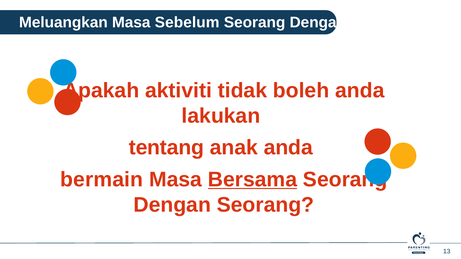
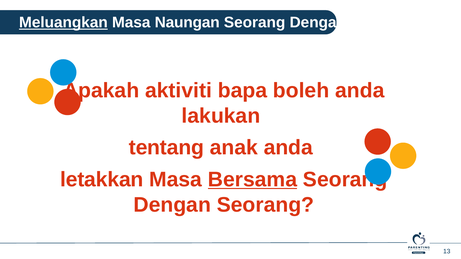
Meluangkan underline: none -> present
Sebelum: Sebelum -> Naungan
tidak: tidak -> bapa
bermain: bermain -> letakkan
